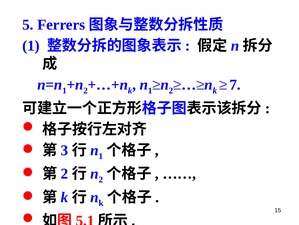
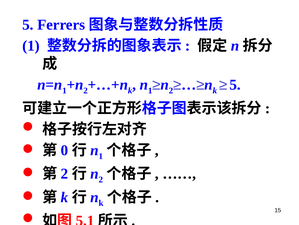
7 at (235, 85): 7 -> 5
3: 3 -> 0
